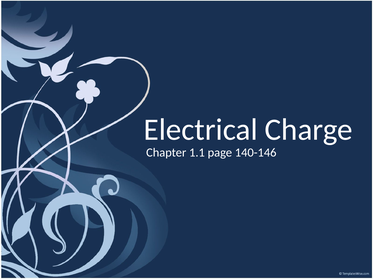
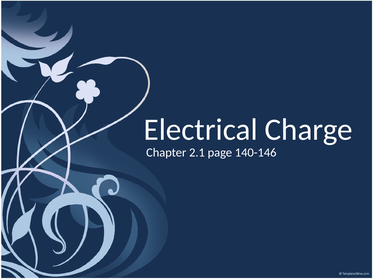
1.1: 1.1 -> 2.1
